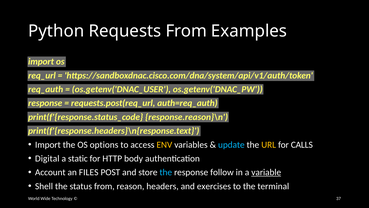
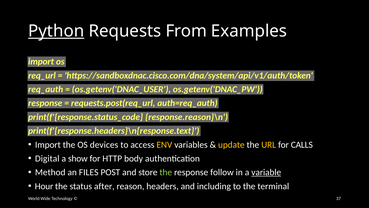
Python underline: none -> present
options: options -> devices
update colour: light blue -> yellow
static: static -> show
Account: Account -> Method
the at (166, 172) colour: light blue -> light green
Shell: Shell -> Hour
status from: from -> after
exercises: exercises -> including
